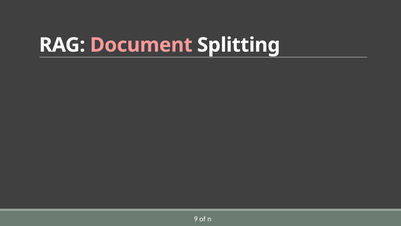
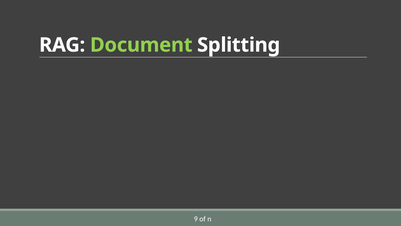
Document colour: pink -> light green
